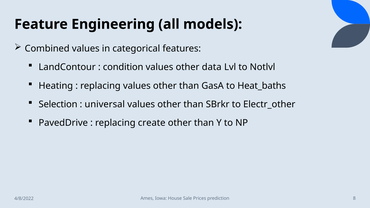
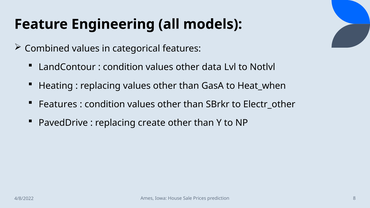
Heat_baths: Heat_baths -> Heat_when
Selection at (58, 104): Selection -> Features
universal at (105, 104): universal -> condition
